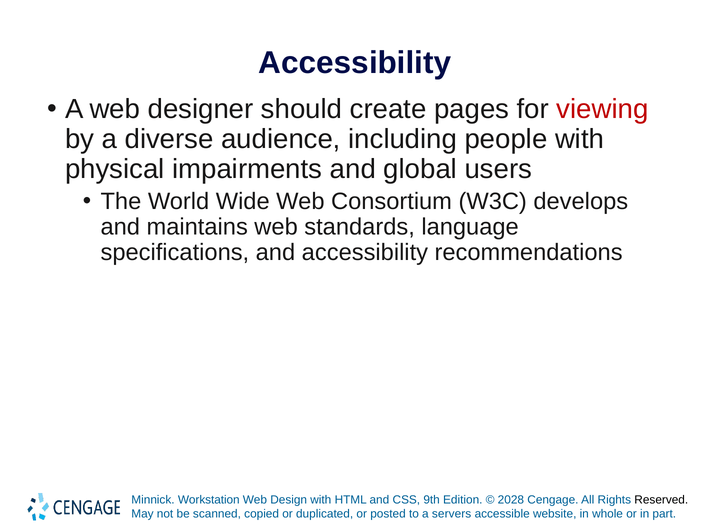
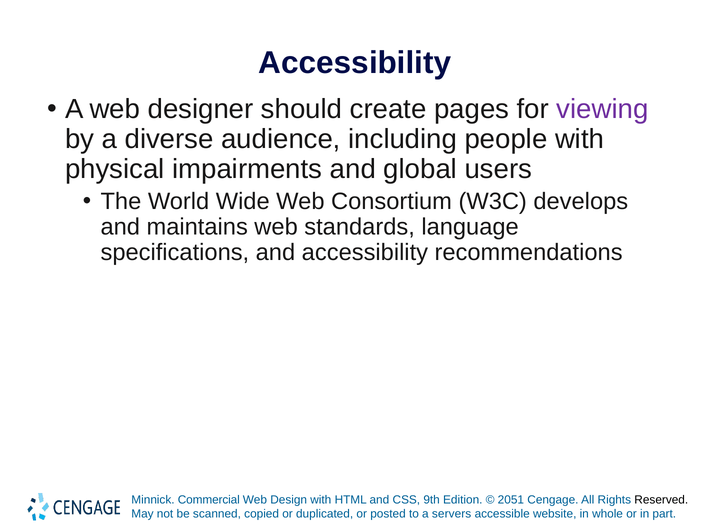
viewing colour: red -> purple
Workstation: Workstation -> Commercial
2028: 2028 -> 2051
